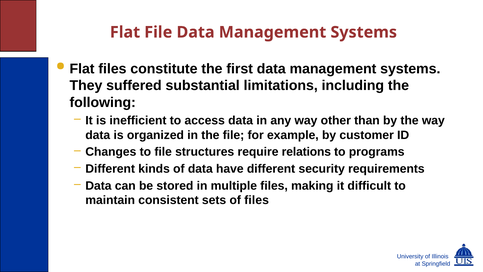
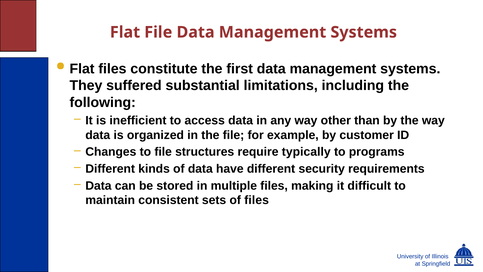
relations: relations -> typically
